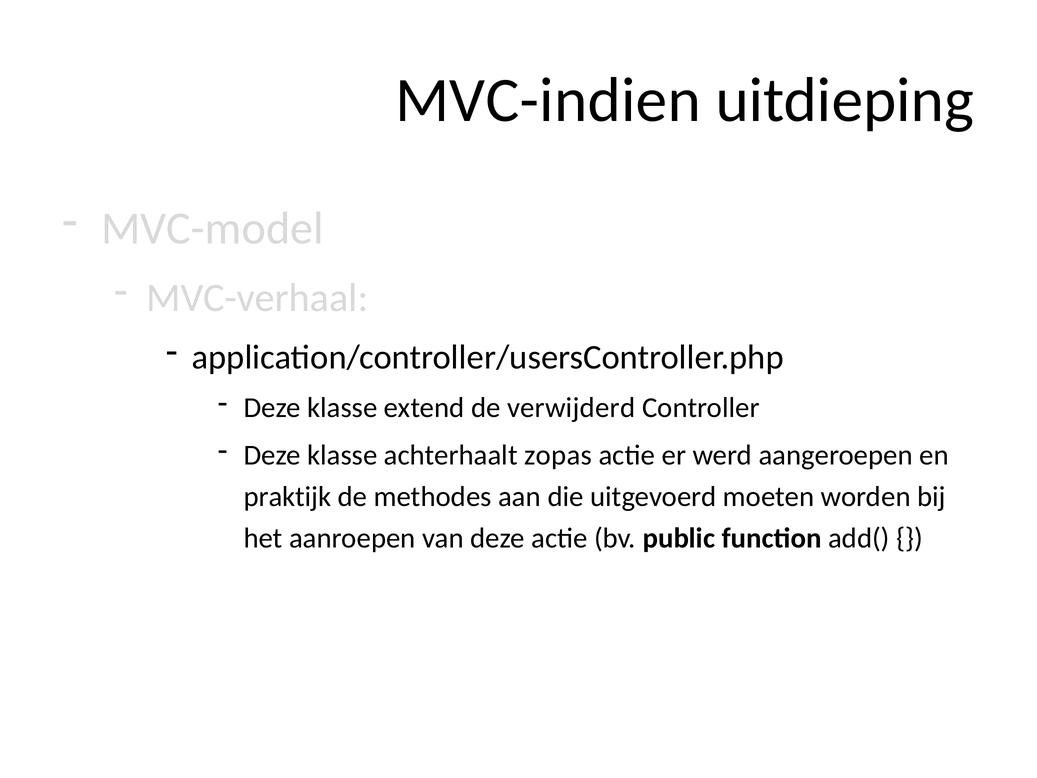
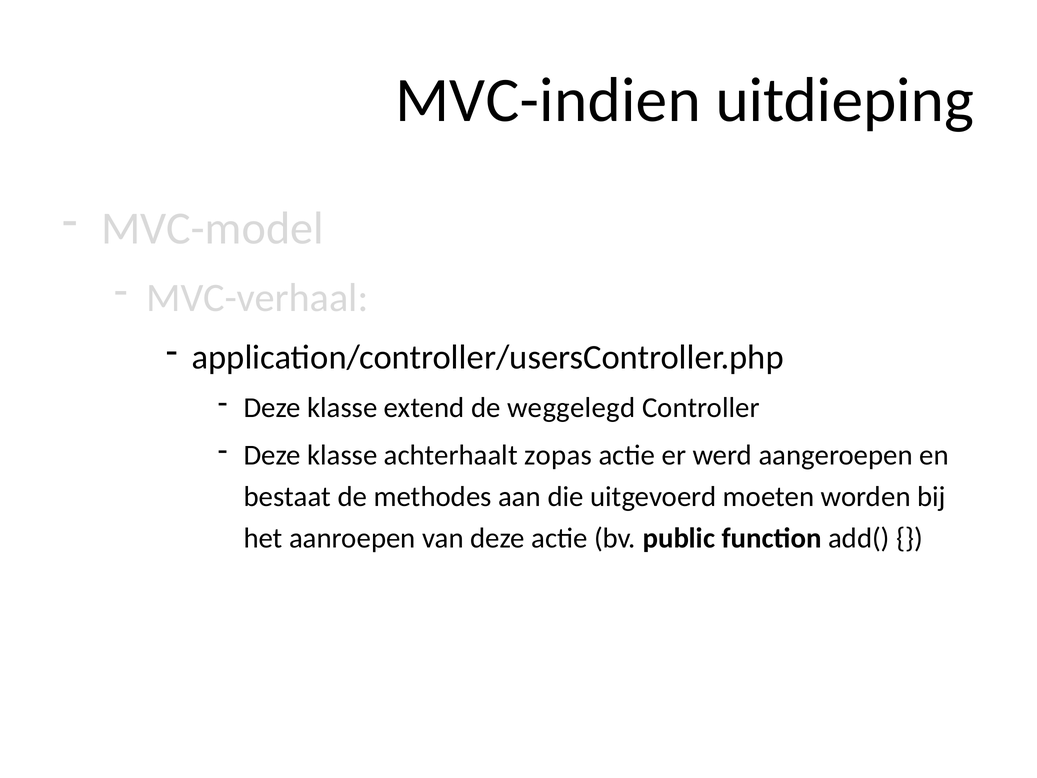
verwijderd: verwijderd -> weggelegd
praktijk: praktijk -> bestaat
